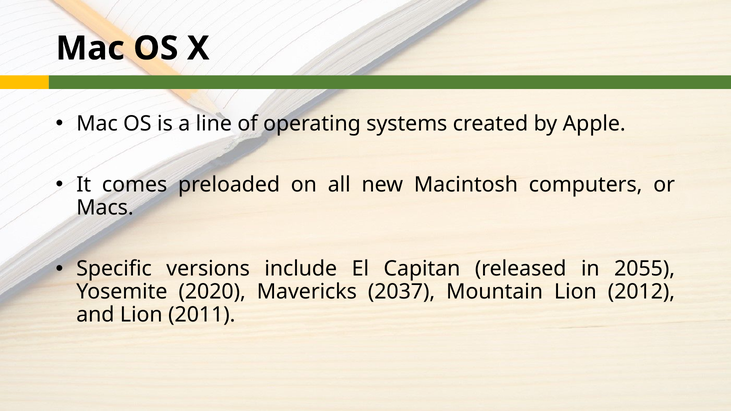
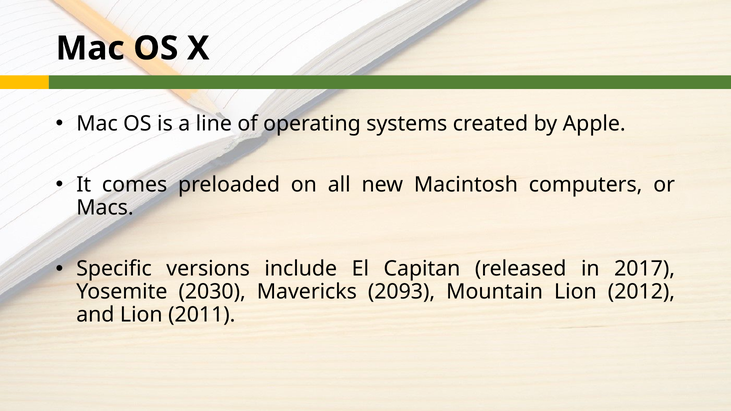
2055: 2055 -> 2017
2020: 2020 -> 2030
2037: 2037 -> 2093
